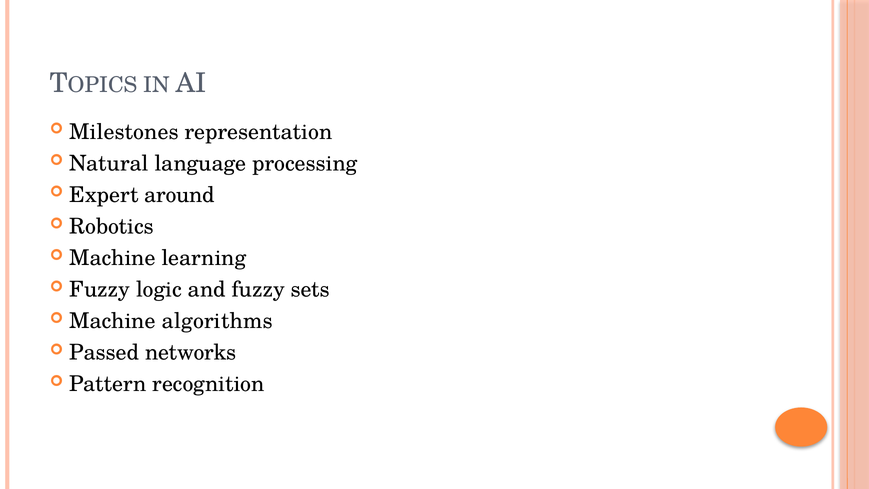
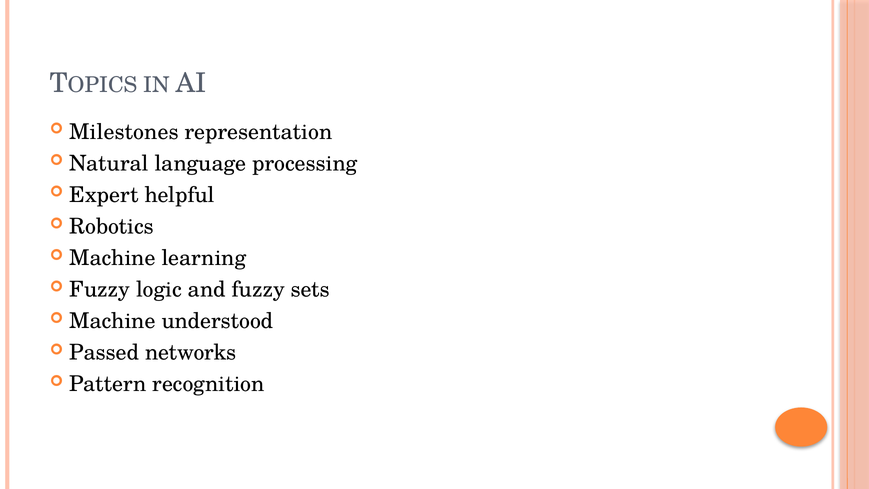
around: around -> helpful
algorithms: algorithms -> understood
